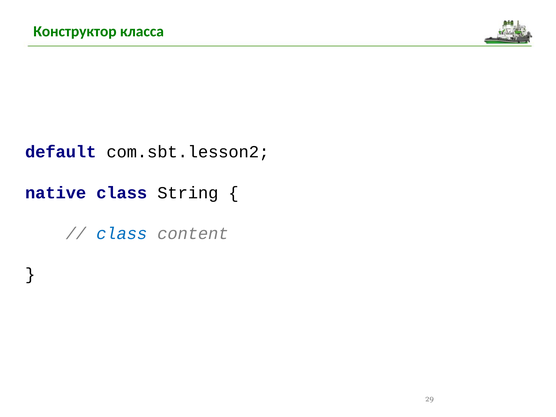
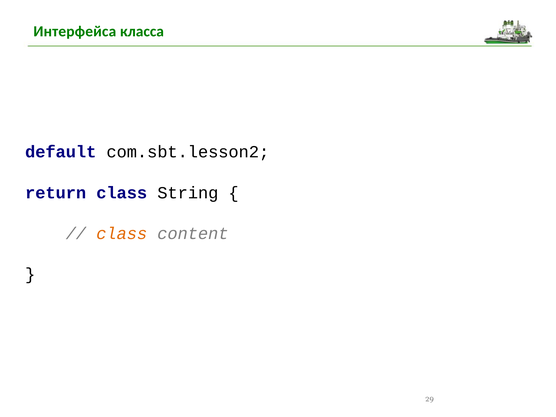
Конструктор: Конструктор -> Интерфейса
native: native -> return
class at (122, 234) colour: blue -> orange
